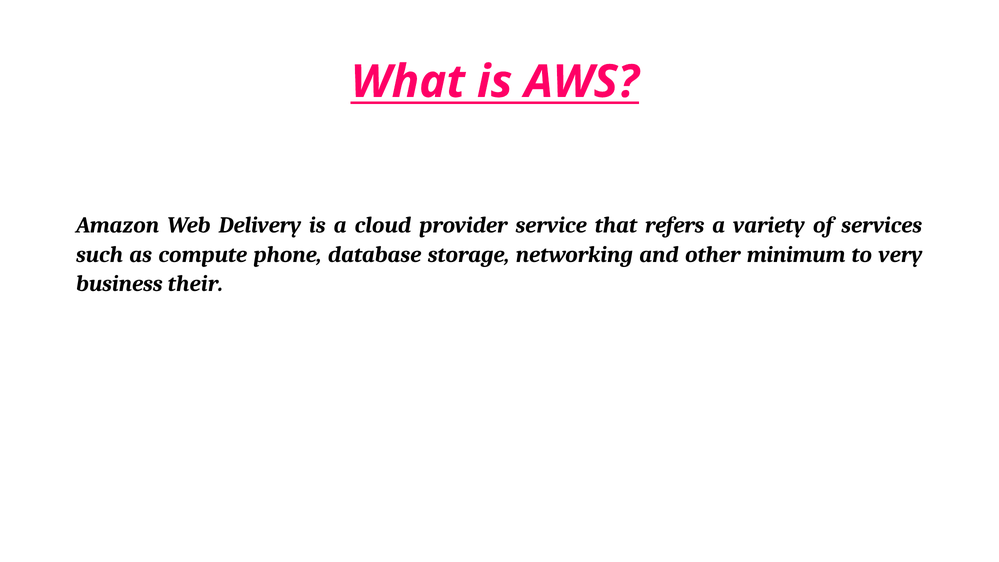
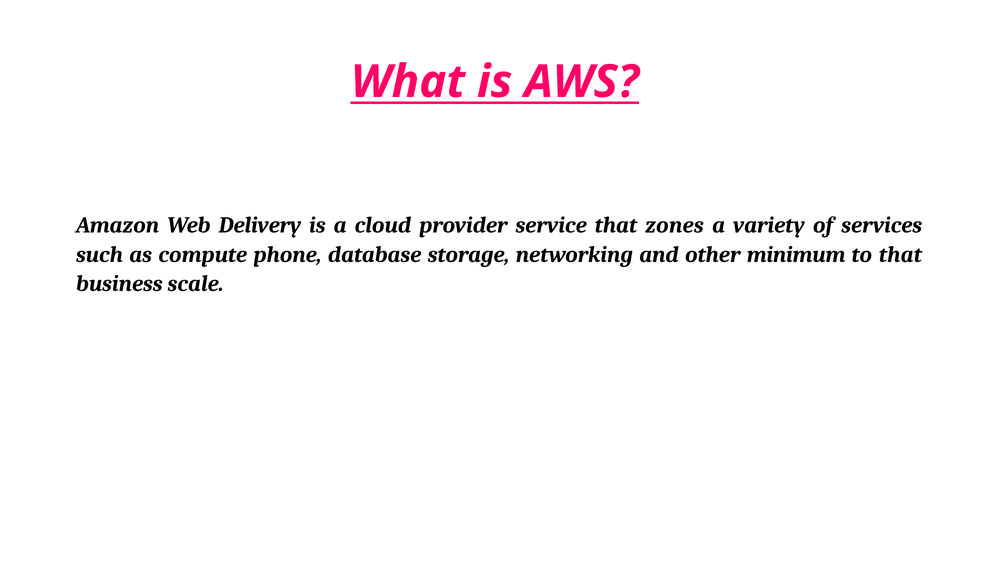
refers: refers -> zones
to very: very -> that
their: their -> scale
